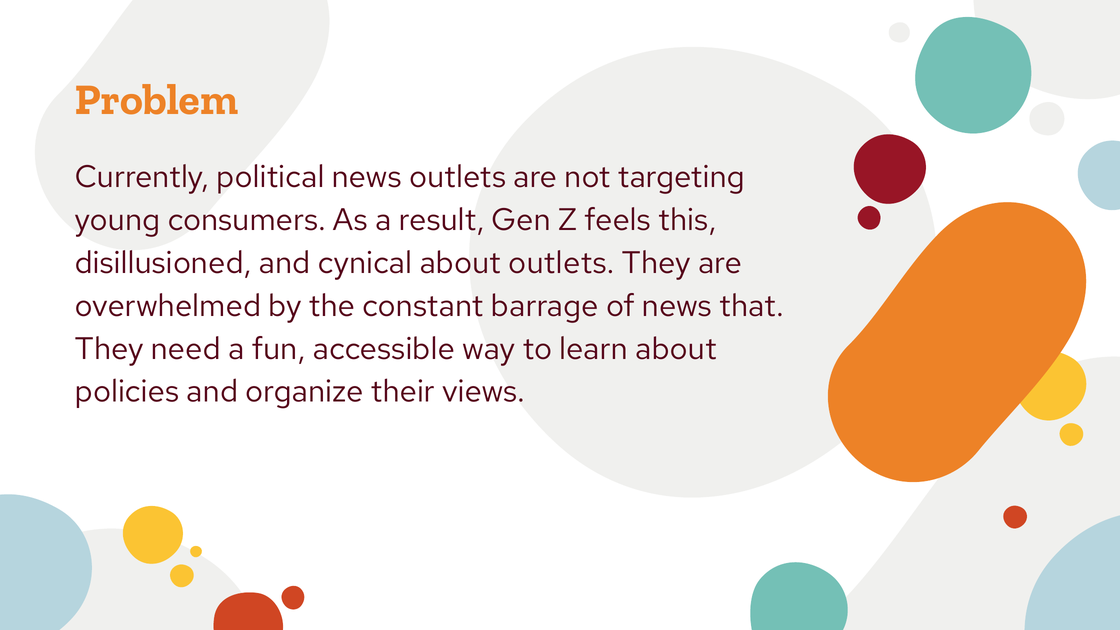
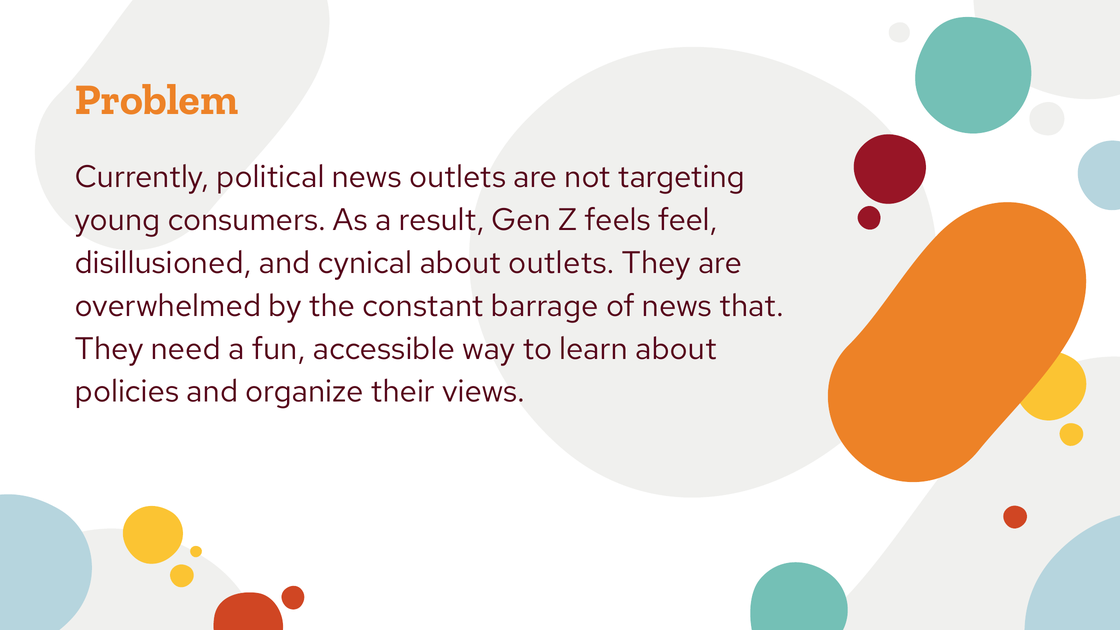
this: this -> feel
